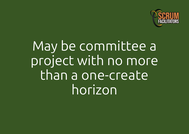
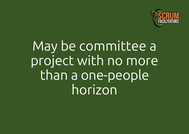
one-create: one-create -> one-people
